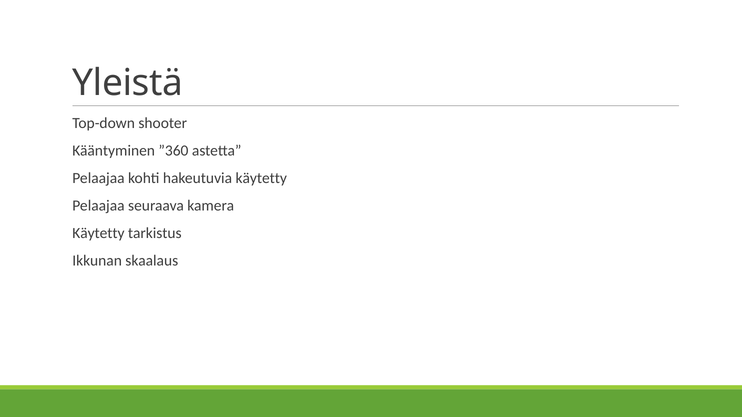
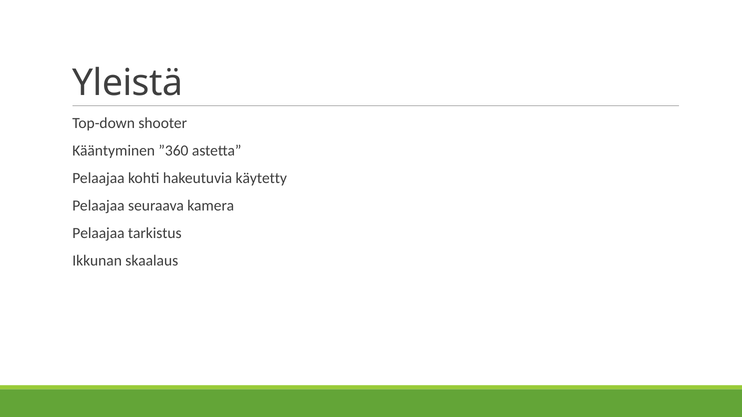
Käytetty at (98, 233): Käytetty -> Pelaajaa
